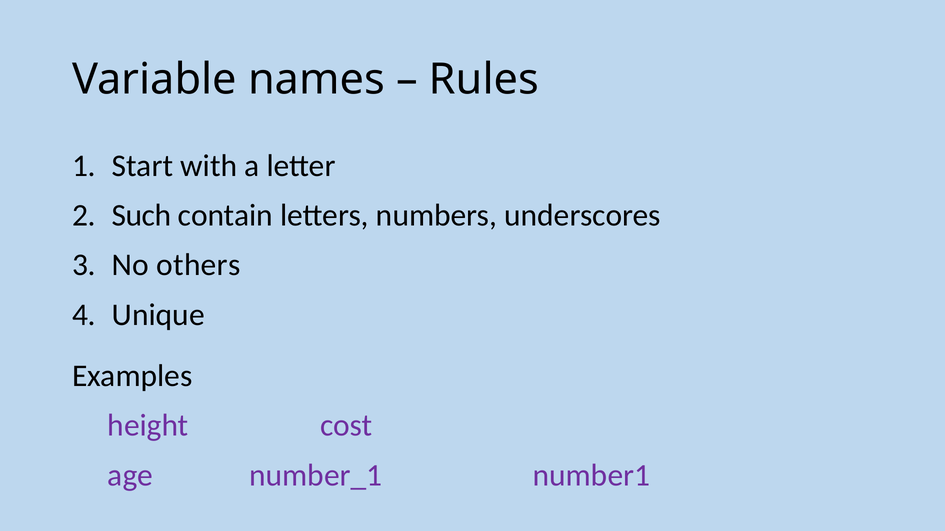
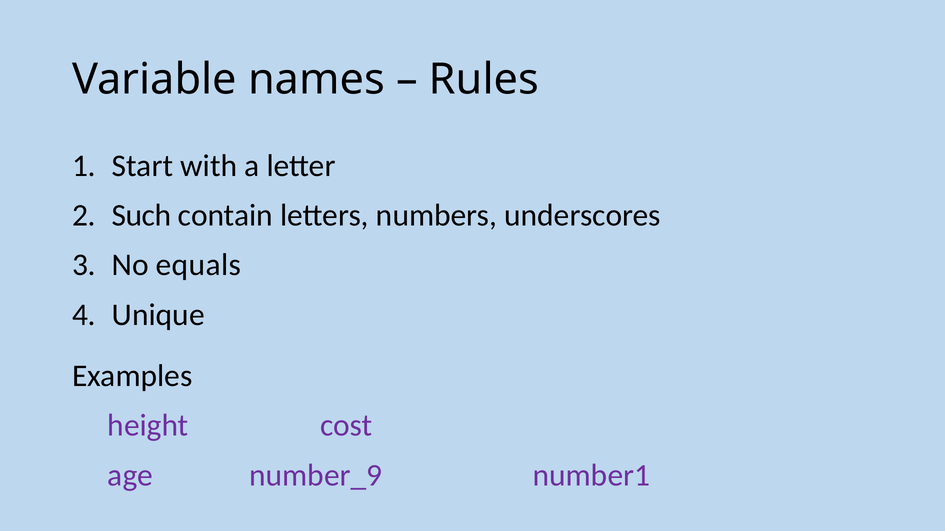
others: others -> equals
number_1: number_1 -> number_9
